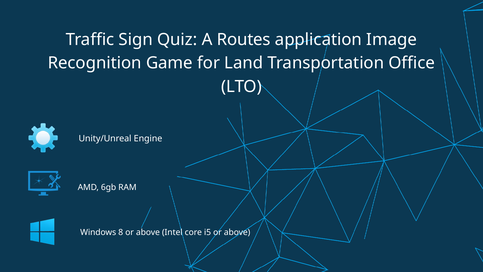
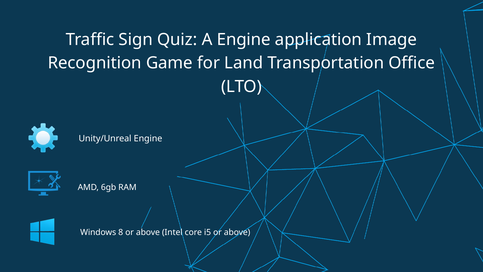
A Routes: Routes -> Engine
